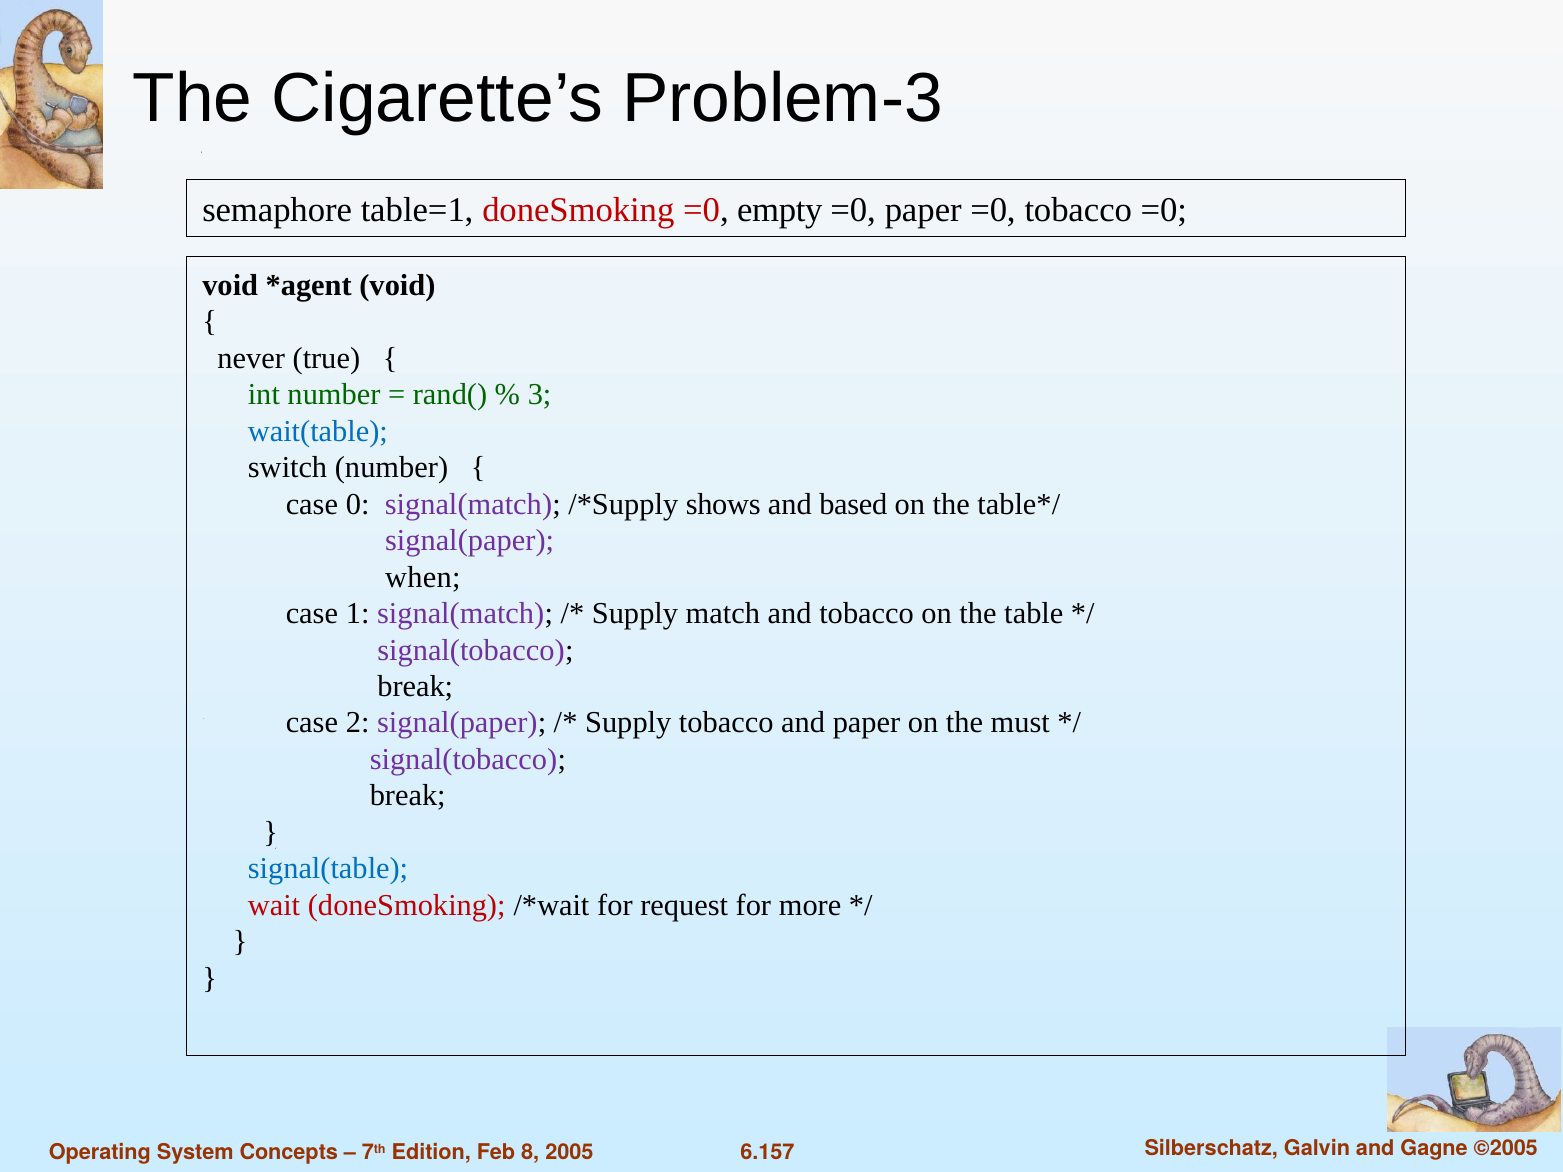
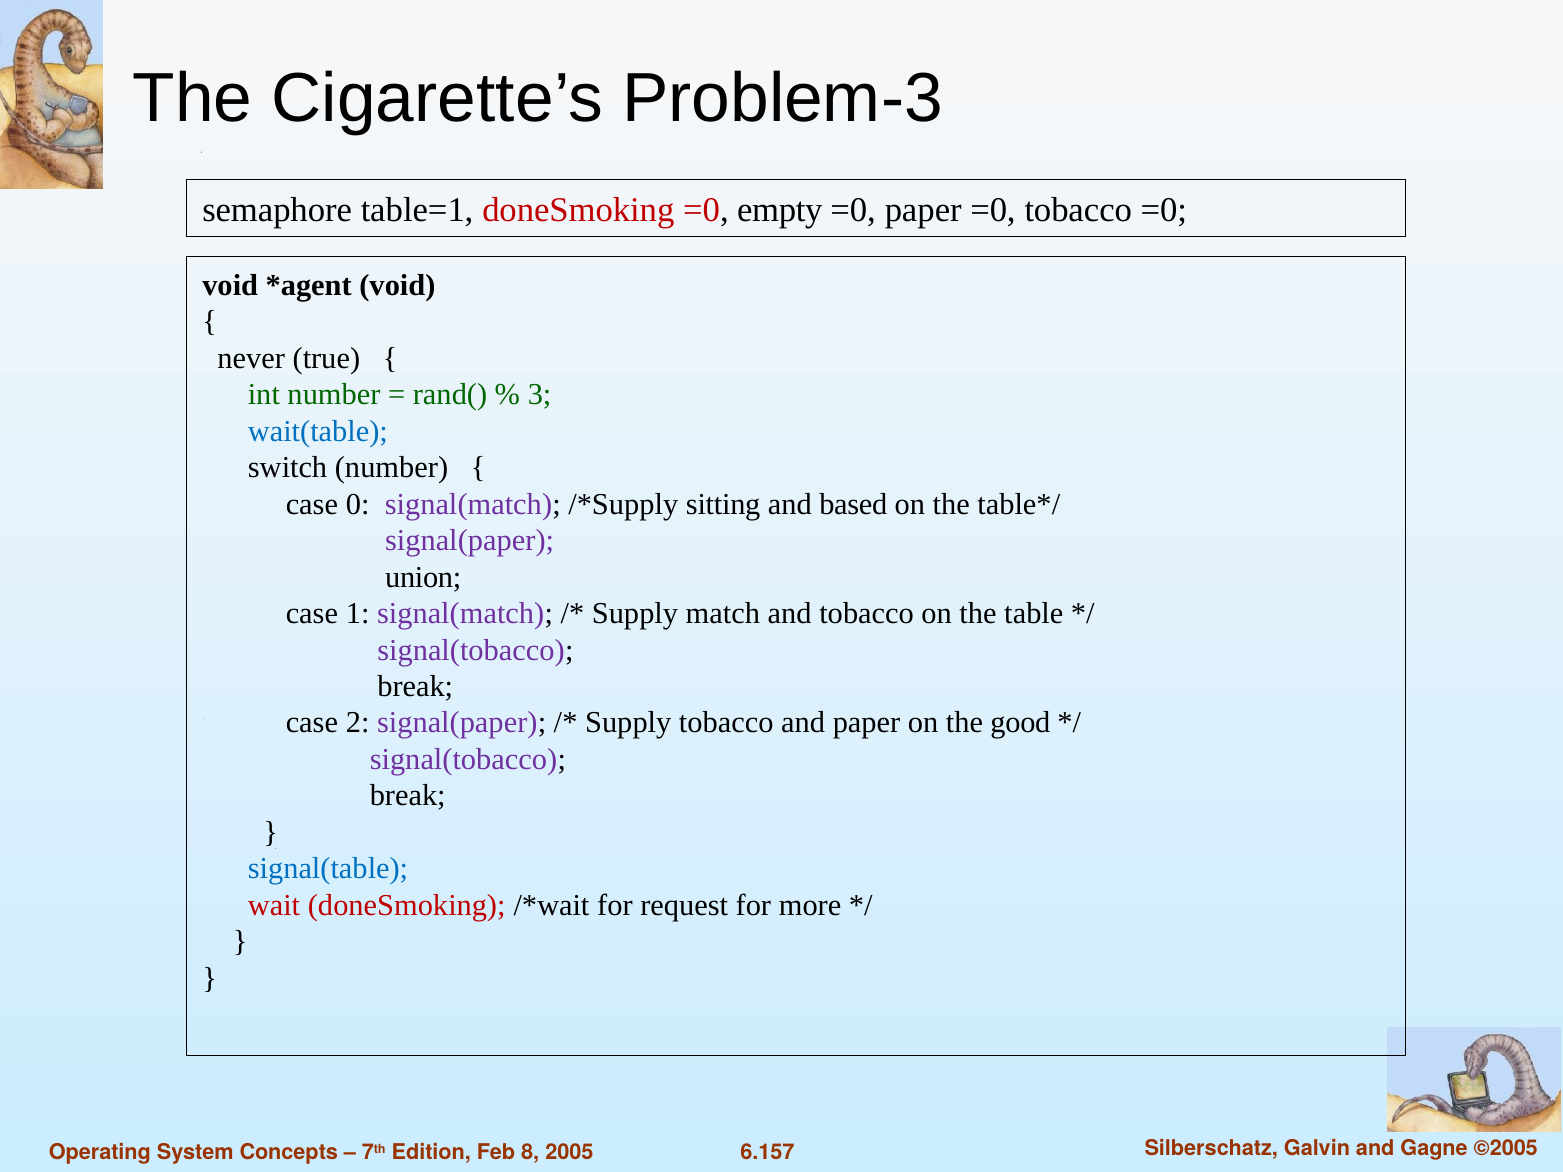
shows: shows -> sitting
when: when -> union
must: must -> good
